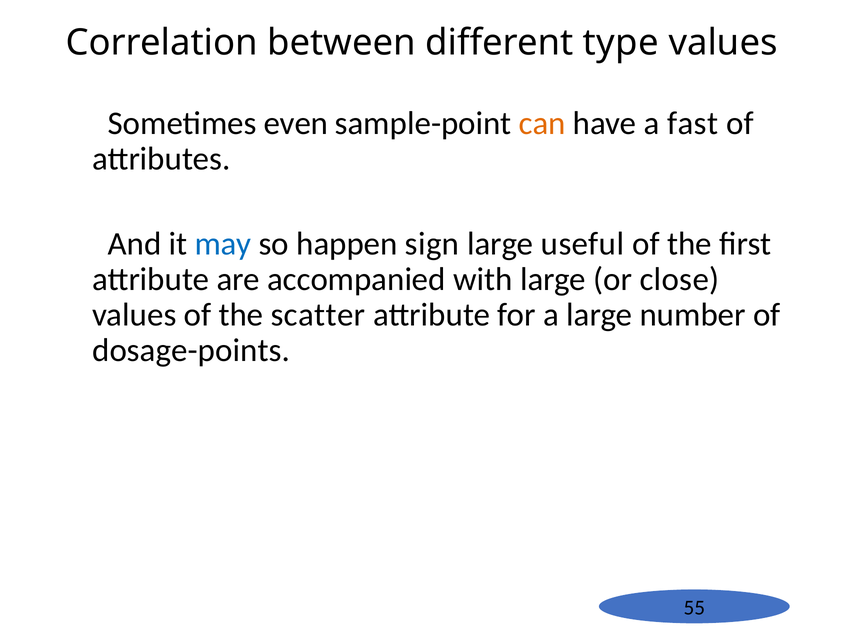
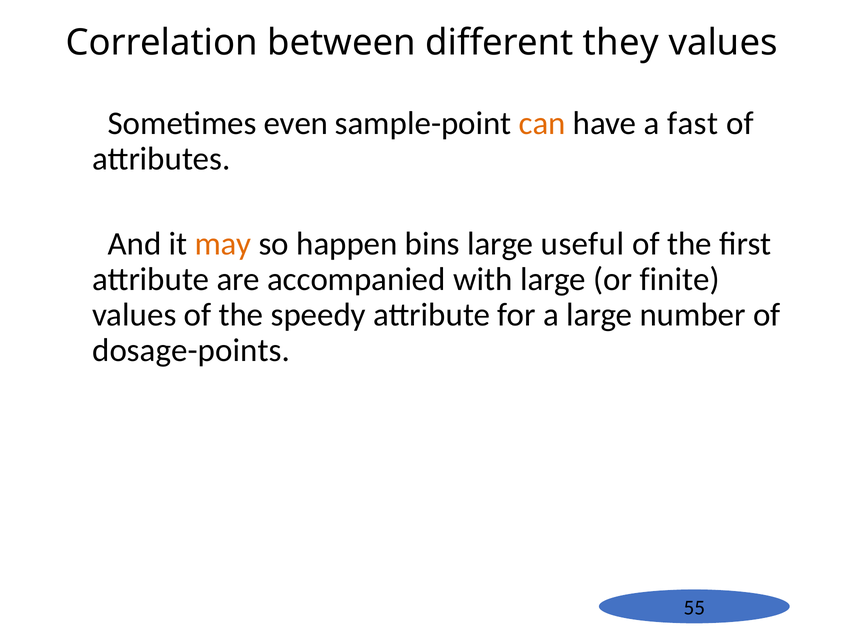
type: type -> they
may colour: blue -> orange
sign: sign -> bins
close: close -> finite
scatter: scatter -> speedy
